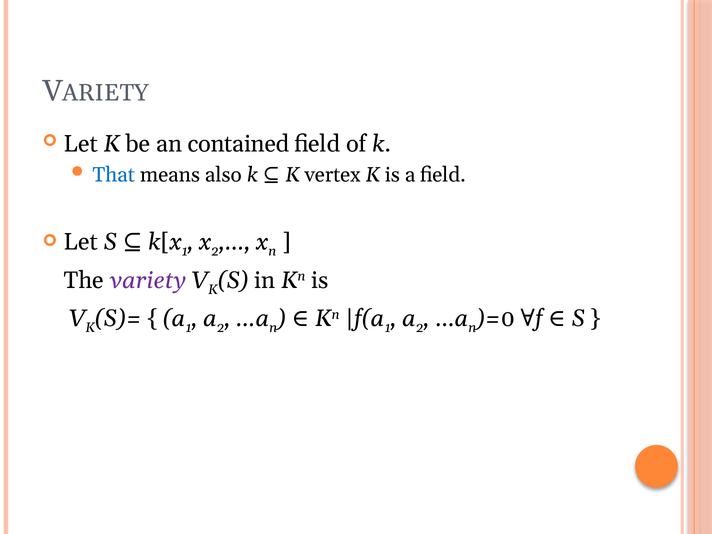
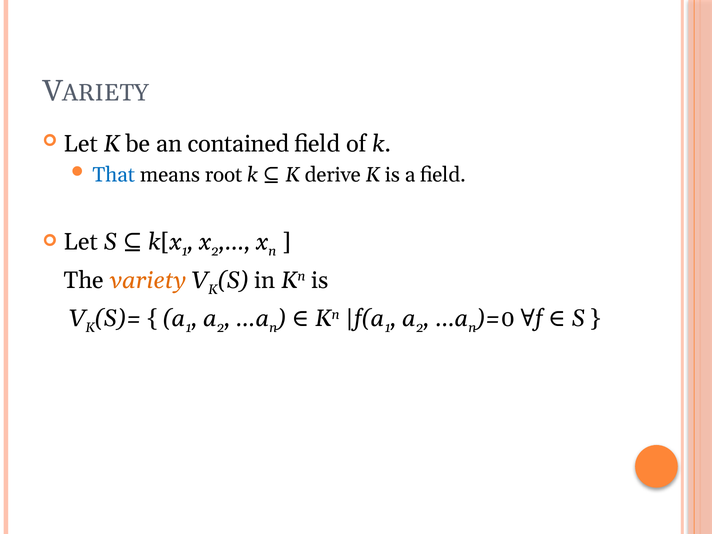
also: also -> root
vertex: vertex -> derive
variety colour: purple -> orange
